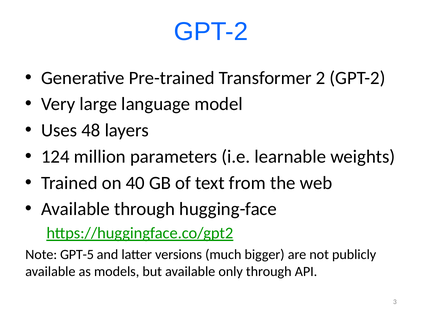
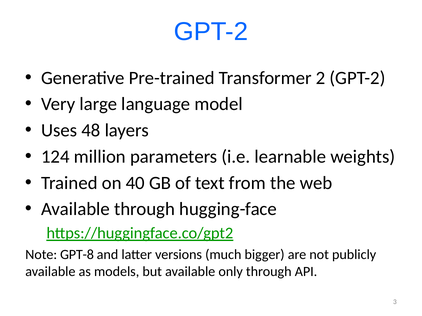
GPT-5: GPT-5 -> GPT-8
